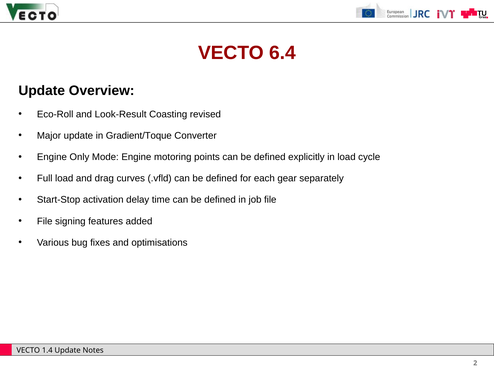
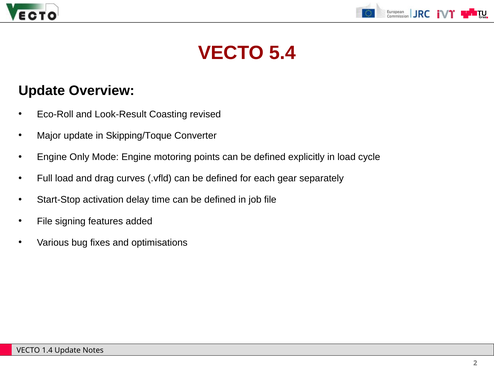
6.4: 6.4 -> 5.4
Gradient/Toque: Gradient/Toque -> Skipping/Toque
